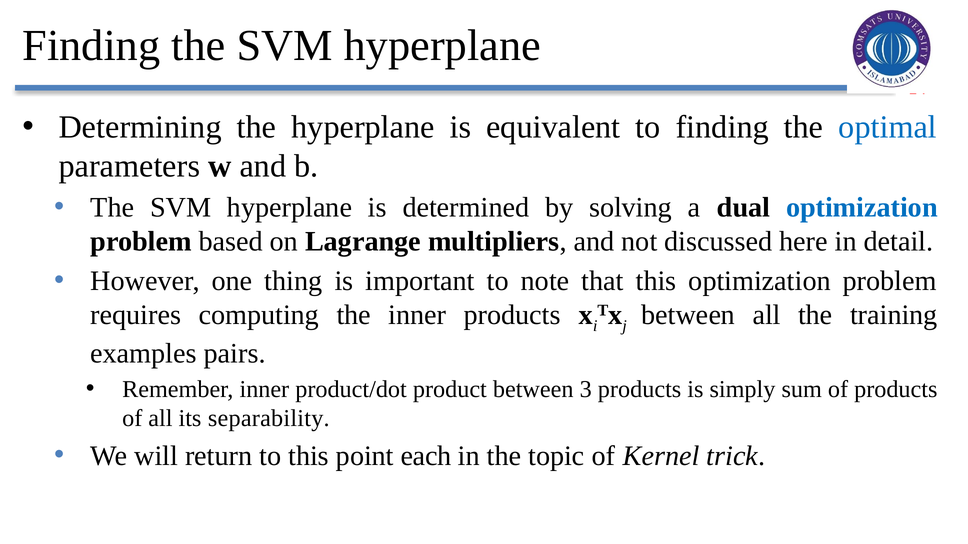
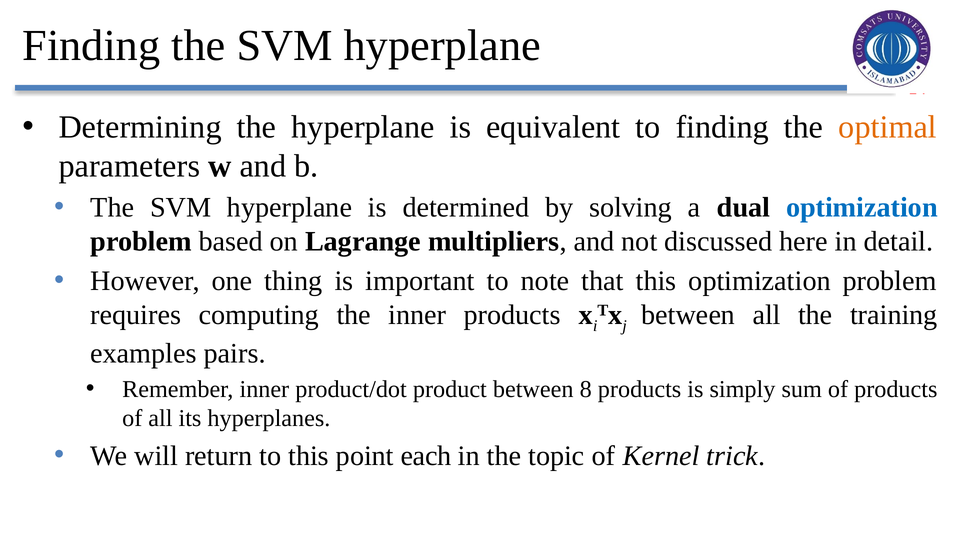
optimal colour: blue -> orange
3: 3 -> 8
separability: separability -> hyperplanes
